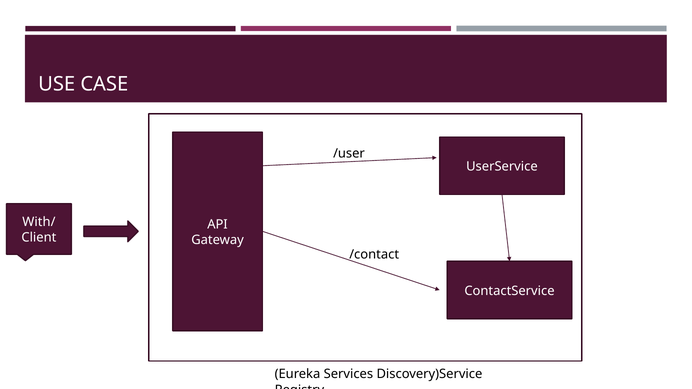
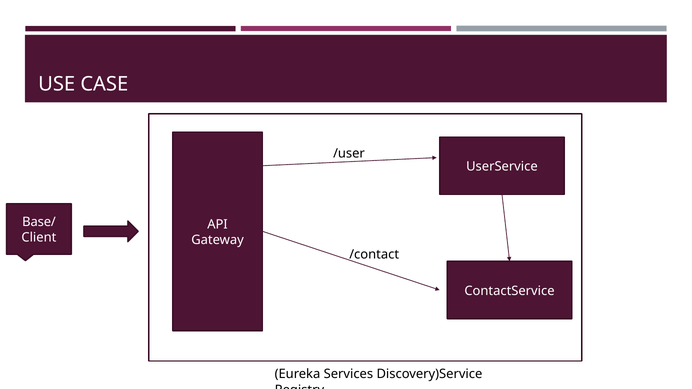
With/: With/ -> Base/
